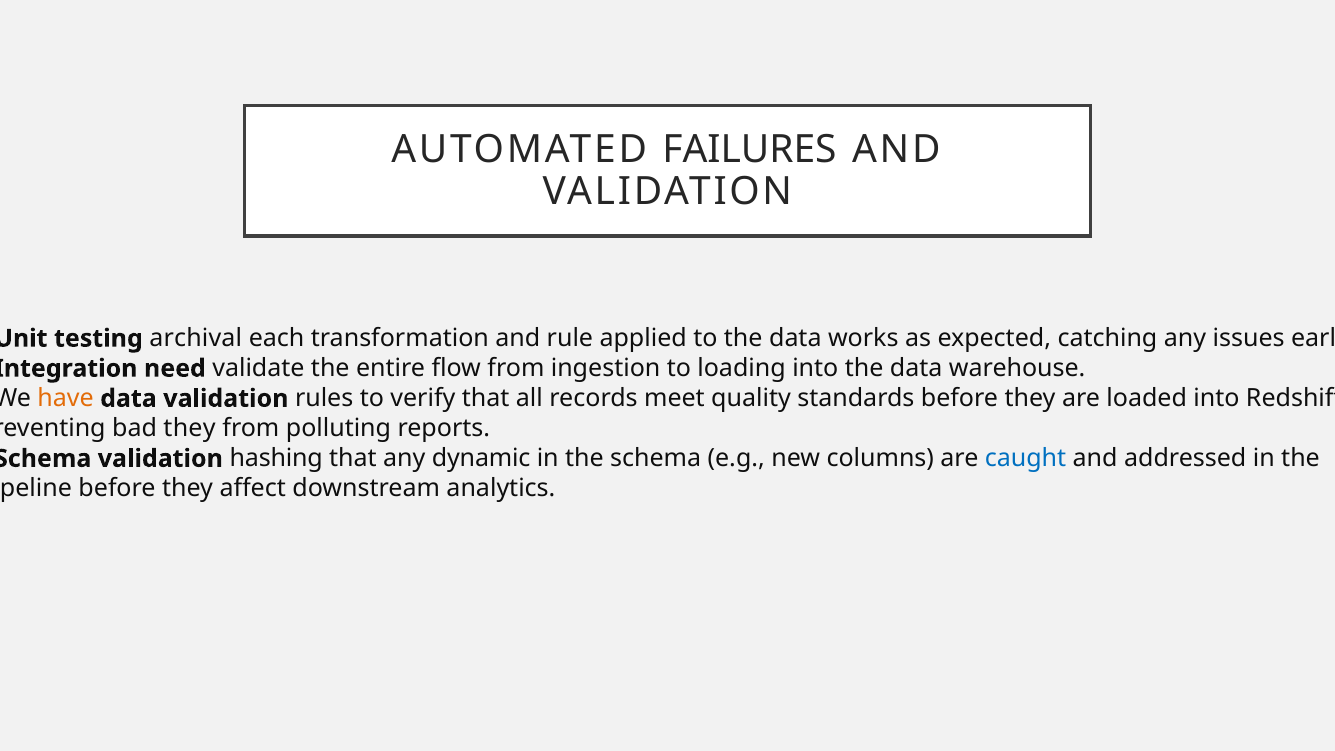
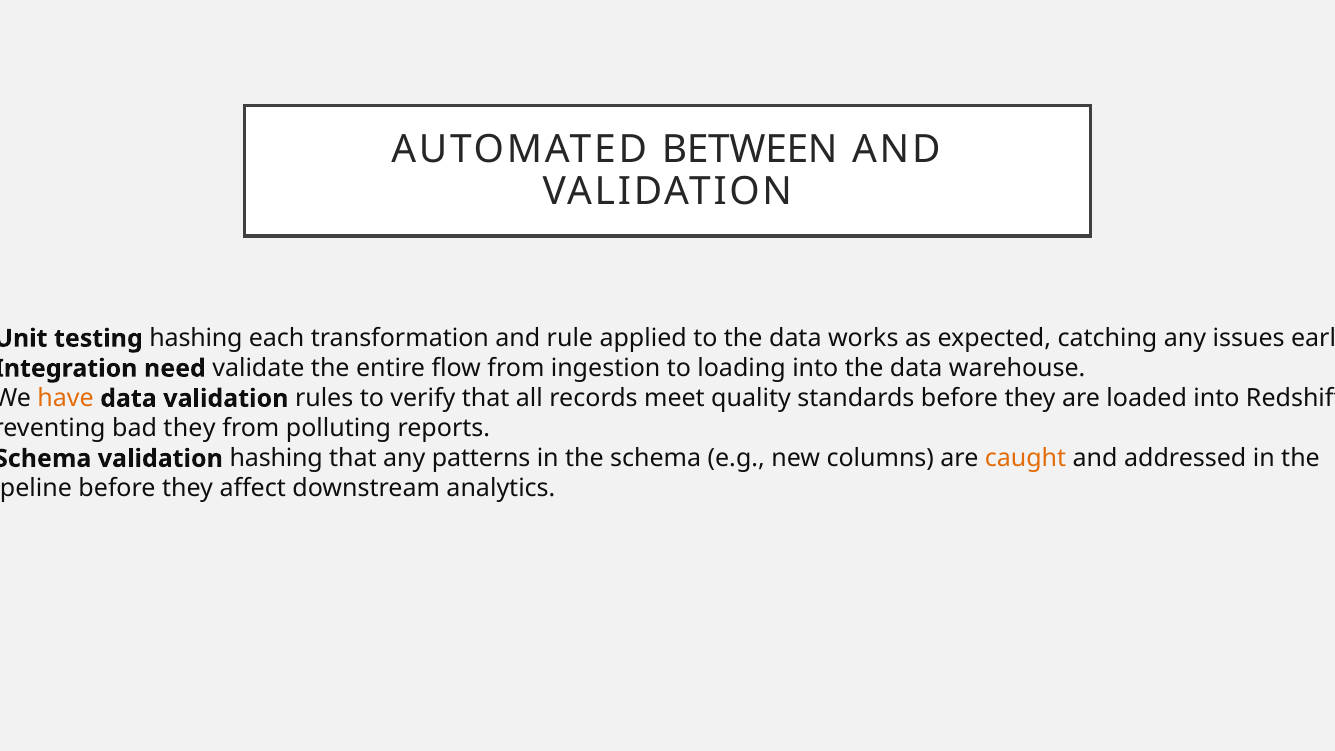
FAILURES: FAILURES -> BETWEEN
testing archival: archival -> hashing
dynamic: dynamic -> patterns
caught colour: blue -> orange
